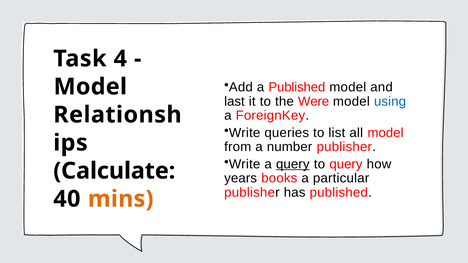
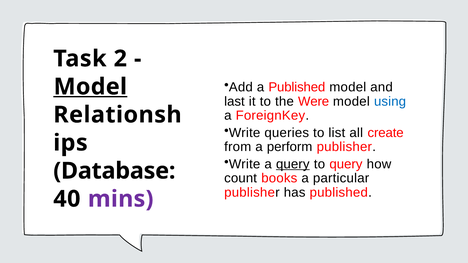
4: 4 -> 2
Model at (90, 87) underline: none -> present
all model: model -> create
number: number -> perform
Calculate: Calculate -> Database
years: years -> count
mins colour: orange -> purple
